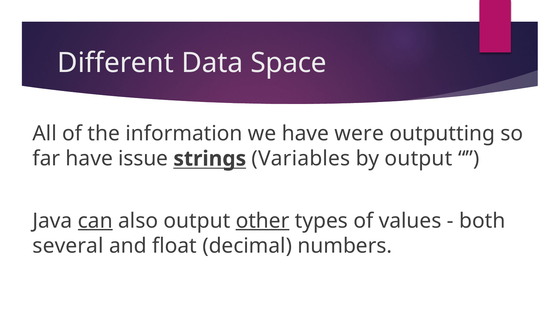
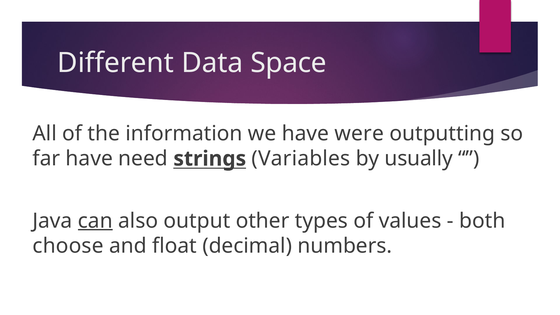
issue: issue -> need
by output: output -> usually
other underline: present -> none
several: several -> choose
